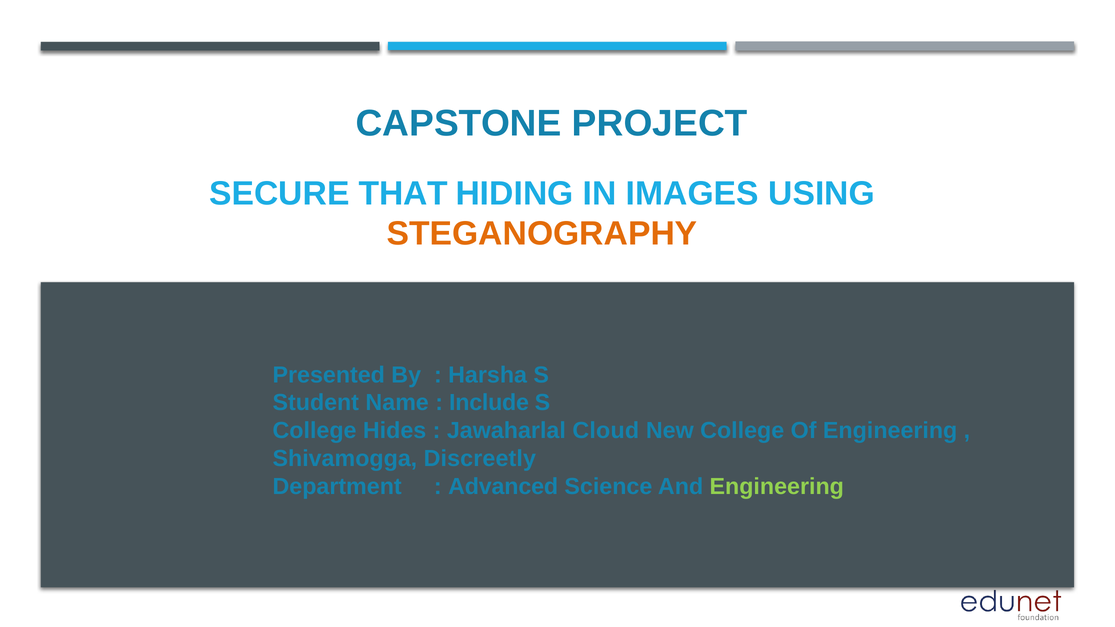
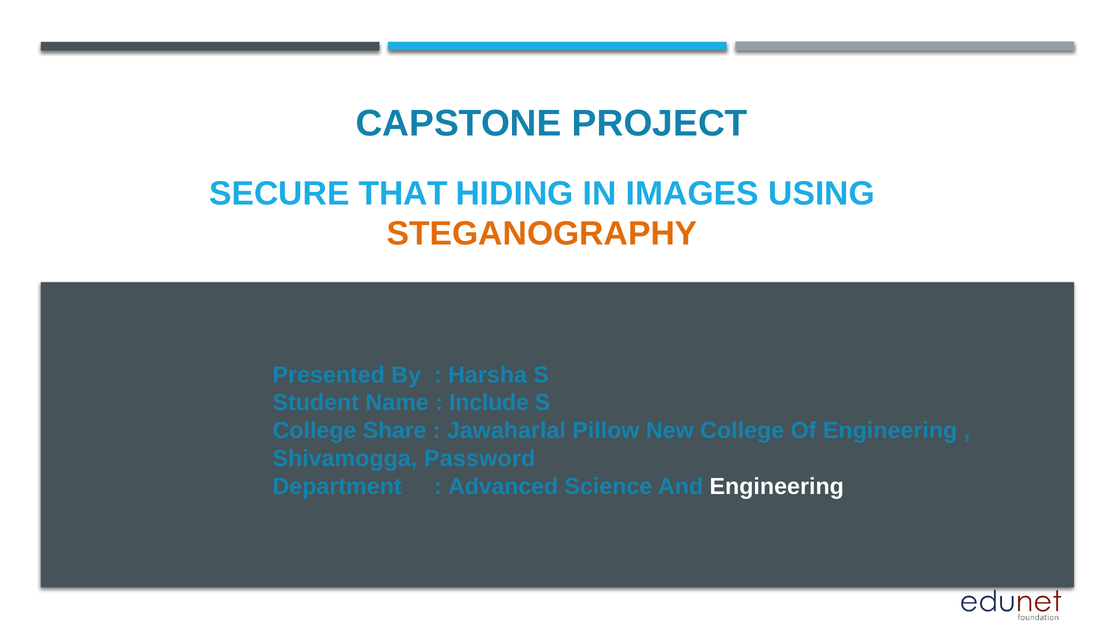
Hides: Hides -> Share
Cloud: Cloud -> Pillow
Discreetly: Discreetly -> Password
Engineering at (777, 487) colour: light green -> white
